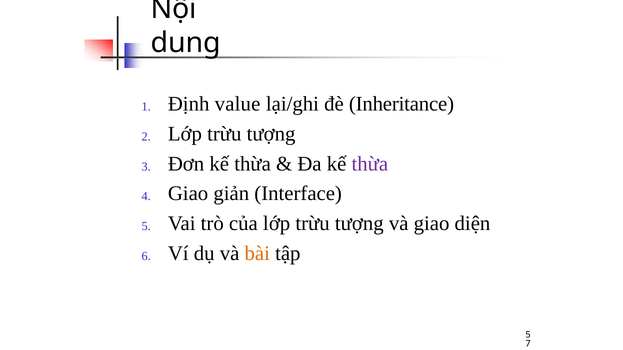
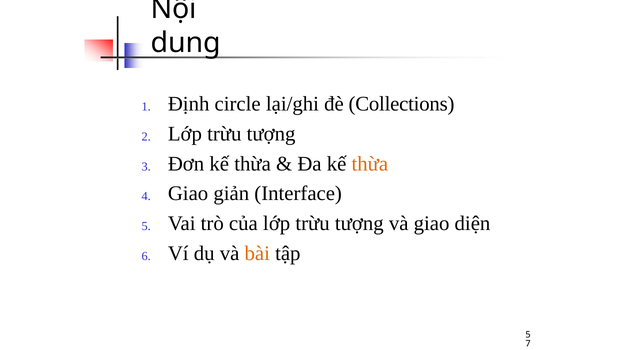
value: value -> circle
Inheritance: Inheritance -> Collections
thừa at (370, 164) colour: purple -> orange
